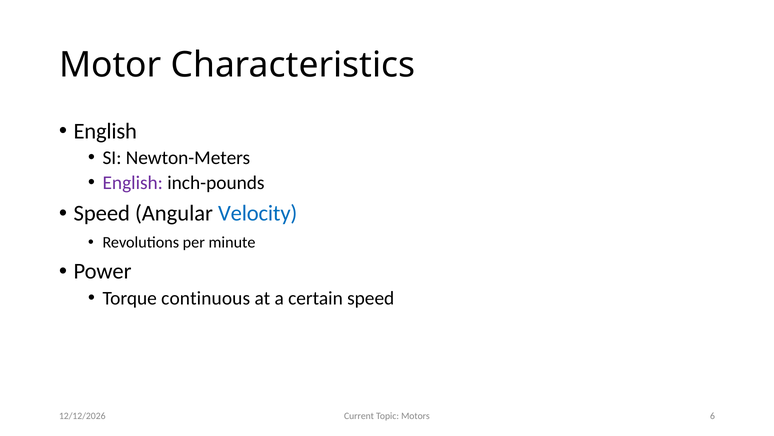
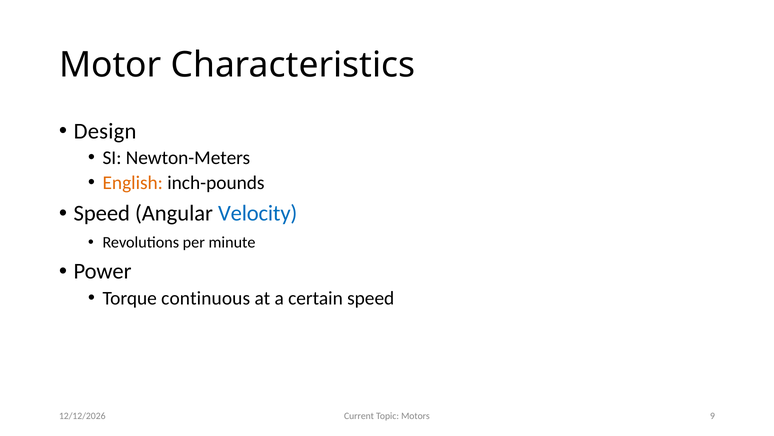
English at (105, 131): English -> Design
English at (133, 182) colour: purple -> orange
6: 6 -> 9
